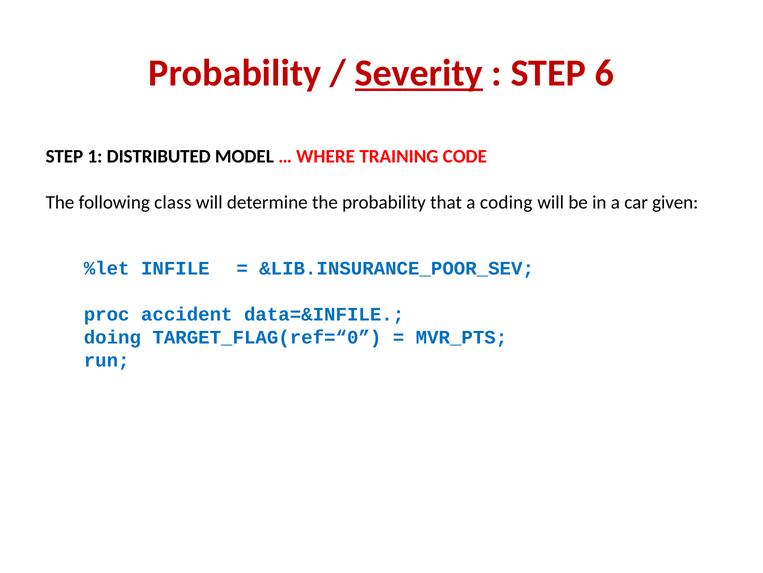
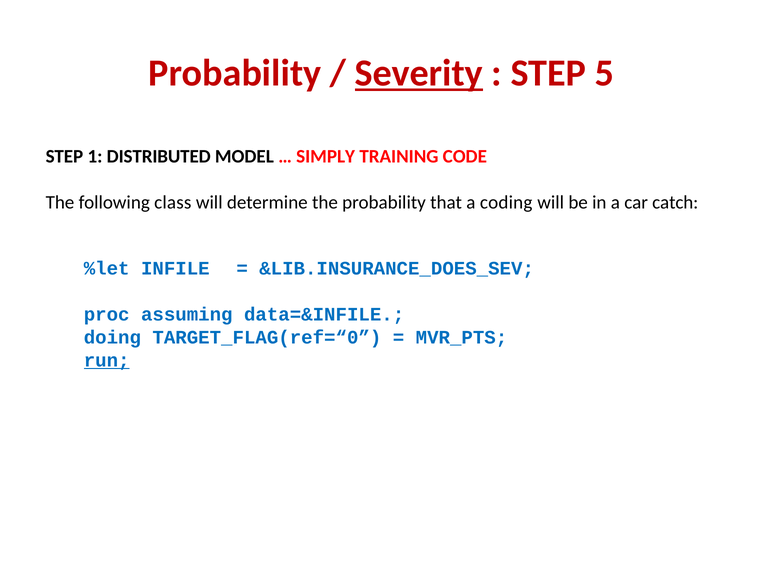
6: 6 -> 5
WHERE: WHERE -> SIMPLY
given: given -> catch
&LIB.INSURANCE_POOR_SEV: &LIB.INSURANCE_POOR_SEV -> &LIB.INSURANCE_DOES_SEV
accident: accident -> assuming
run underline: none -> present
